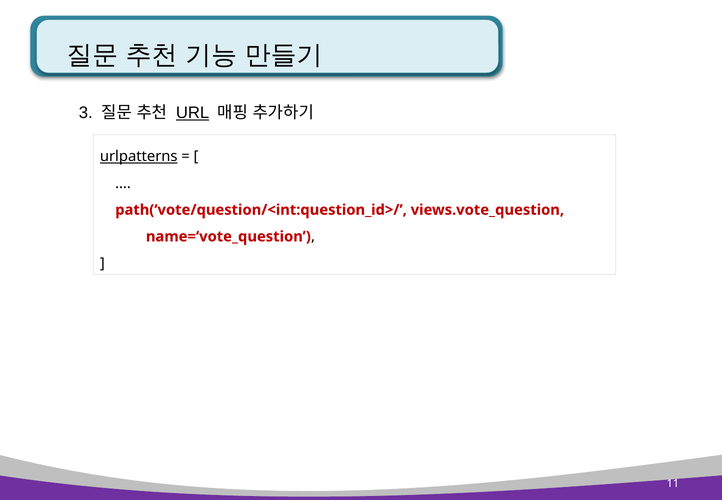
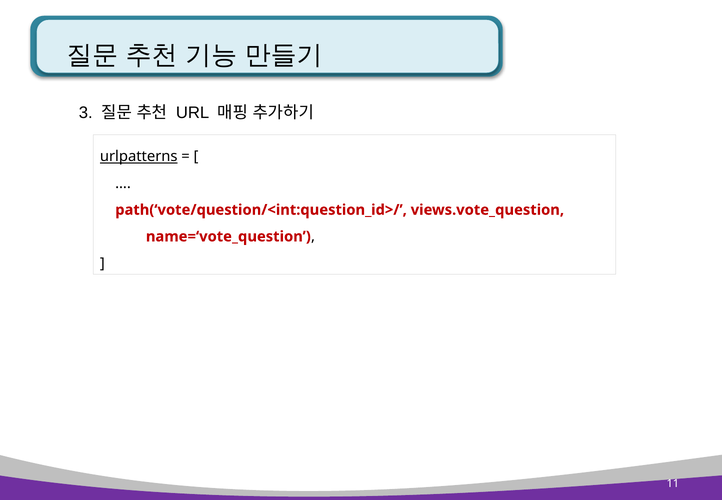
URL underline: present -> none
